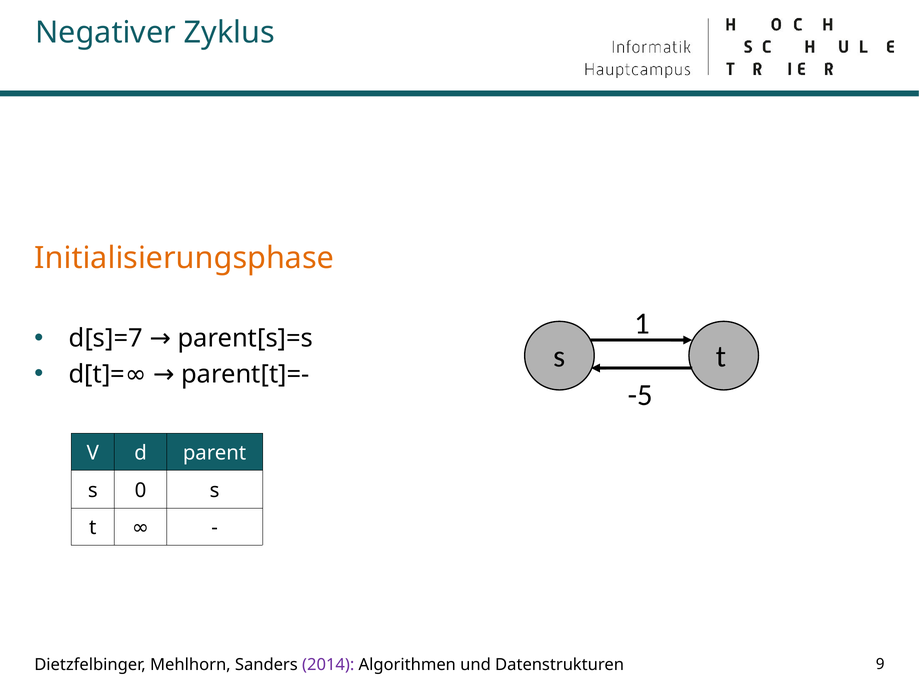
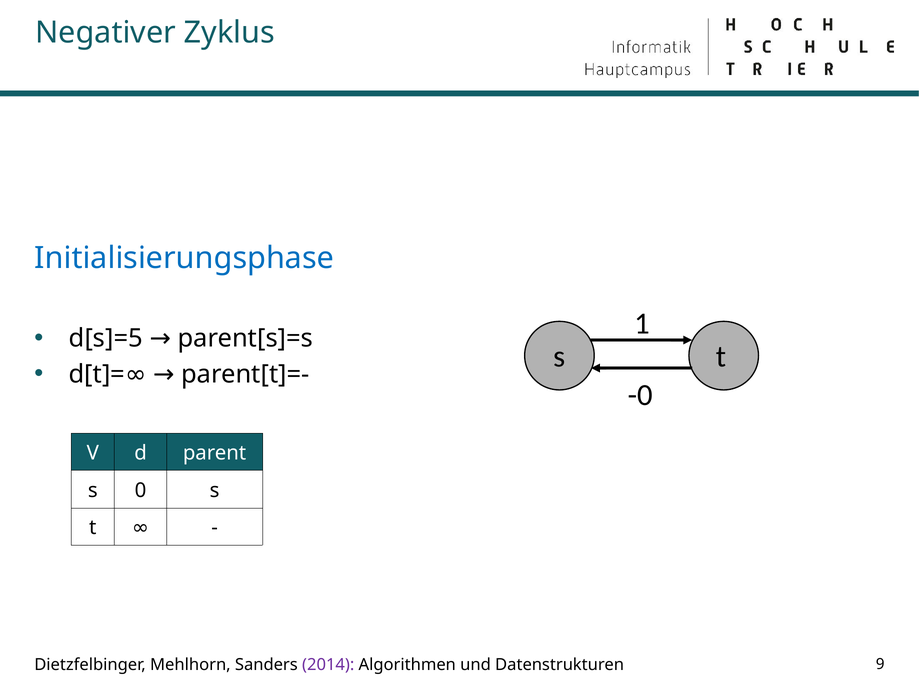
Initialisierungsphase colour: orange -> blue
d[s]=7: d[s]=7 -> d[s]=5
-5: -5 -> -0
